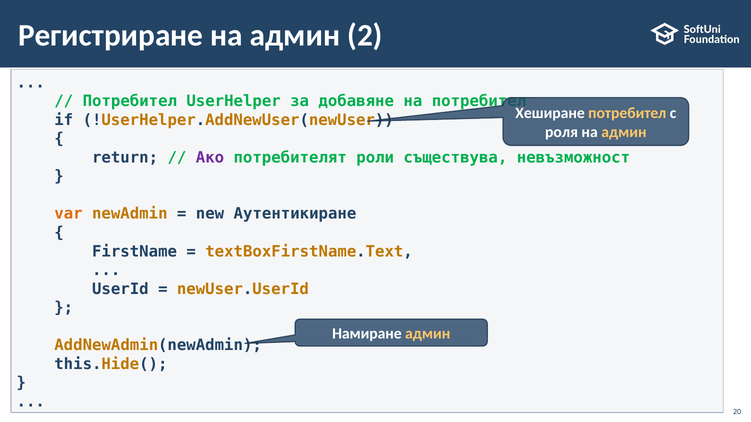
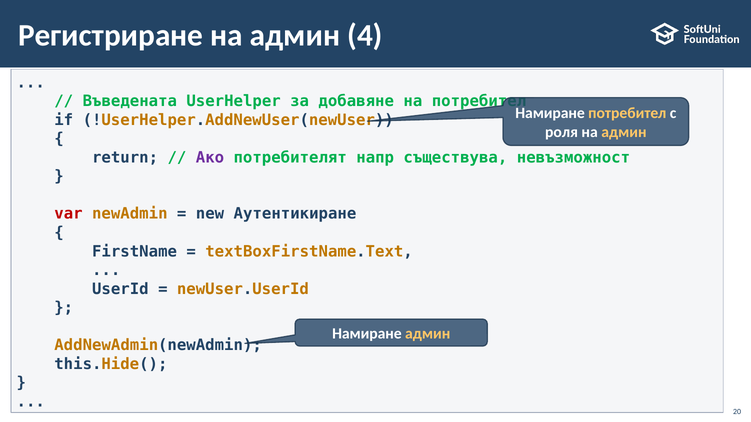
2: 2 -> 4
Потребител at (130, 101): Потребител -> Въведената
Хеширане at (550, 113): Хеширане -> Намиране
роли: роли -> напр
var colour: orange -> red
